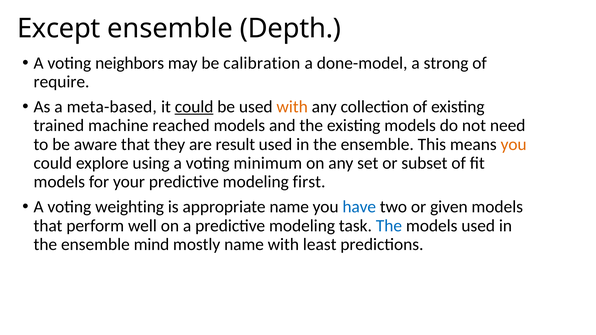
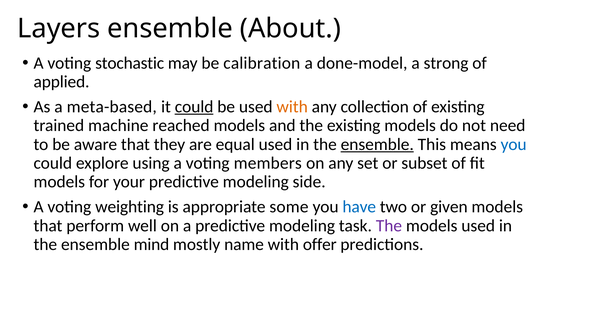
Except: Except -> Layers
Depth: Depth -> About
neighbors: neighbors -> stochastic
require: require -> applied
result: result -> equal
ensemble at (377, 144) underline: none -> present
you at (514, 144) colour: orange -> blue
minimum: minimum -> members
first: first -> side
appropriate name: name -> some
The at (389, 226) colour: blue -> purple
least: least -> offer
